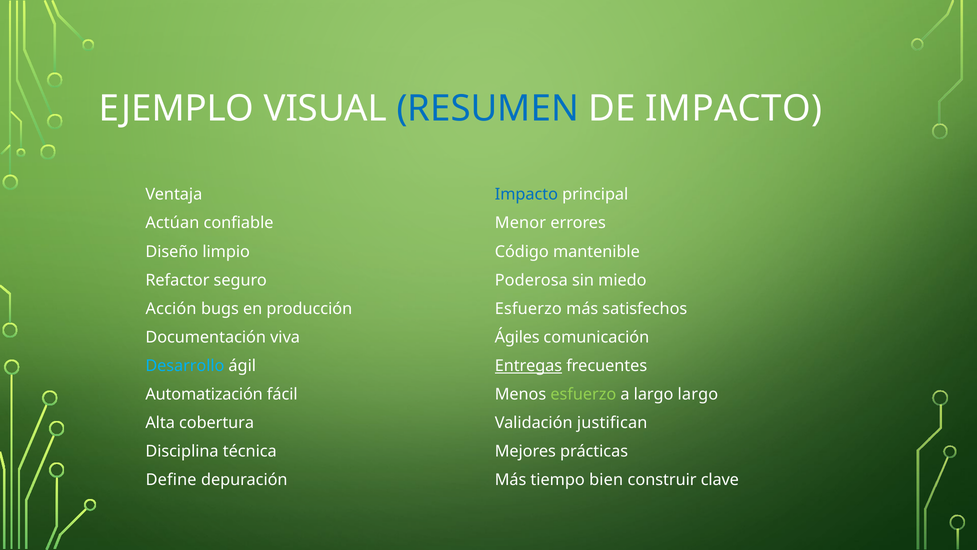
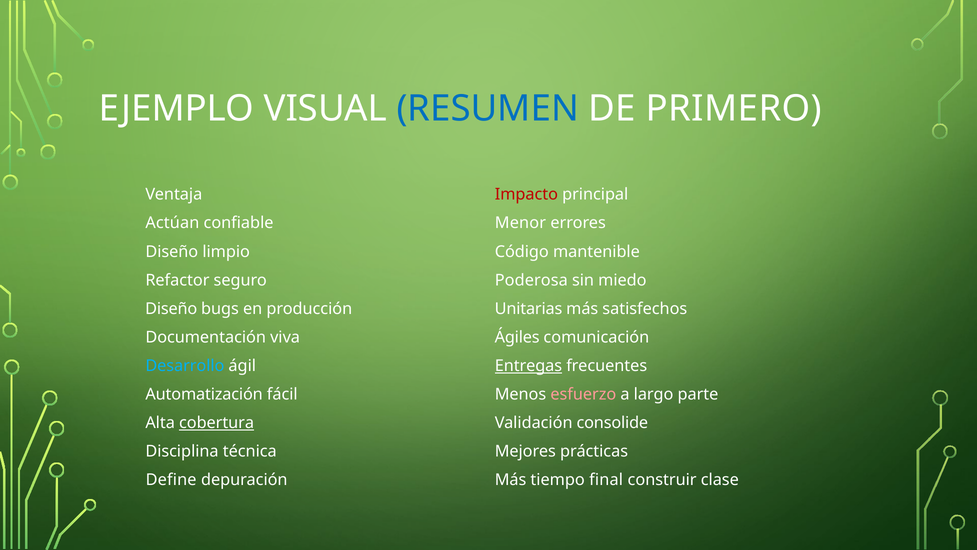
DE IMPACTO: IMPACTO -> PRIMERO
Impacto at (526, 194) colour: blue -> red
Acción at (171, 309): Acción -> Diseño
producción Esfuerzo: Esfuerzo -> Unitarias
esfuerzo at (583, 394) colour: light green -> pink
largo largo: largo -> parte
cobertura underline: none -> present
justifican: justifican -> consolide
bien: bien -> final
clave: clave -> clase
